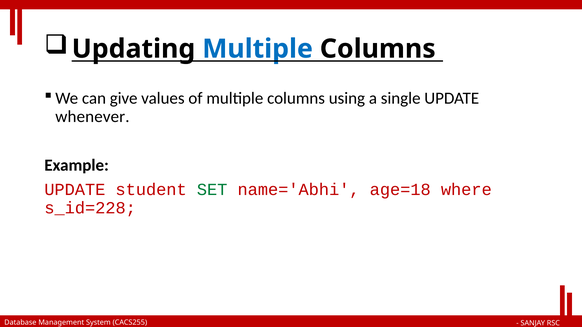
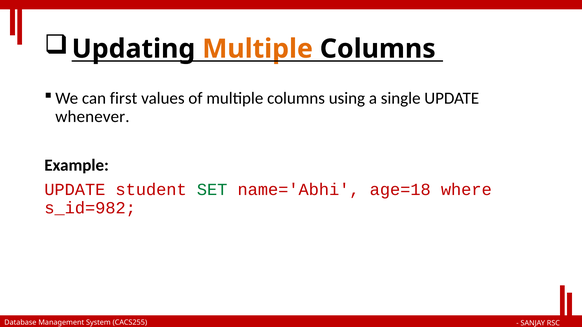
Multiple at (258, 49) colour: blue -> orange
give: give -> first
s_id=228: s_id=228 -> s_id=982
